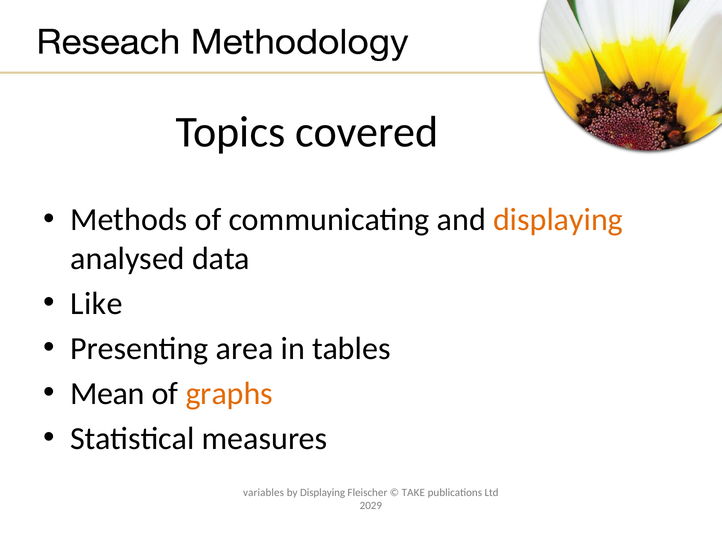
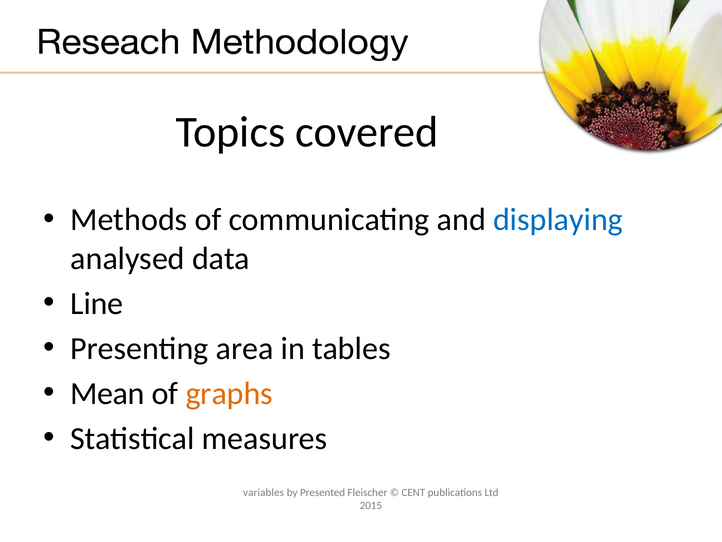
displaying at (558, 220) colour: orange -> blue
Like: Like -> Line
by Displaying: Displaying -> Presented
TAKE: TAKE -> CENT
2029: 2029 -> 2015
